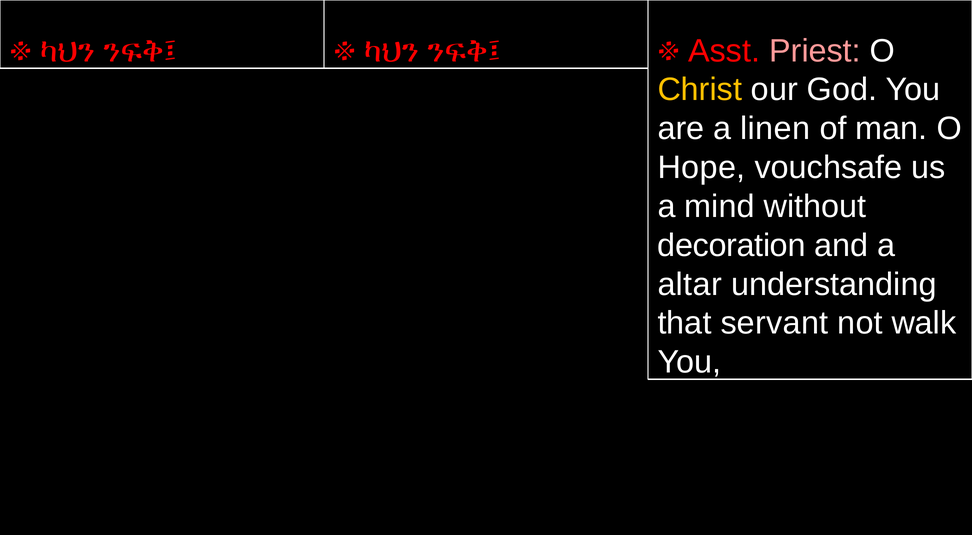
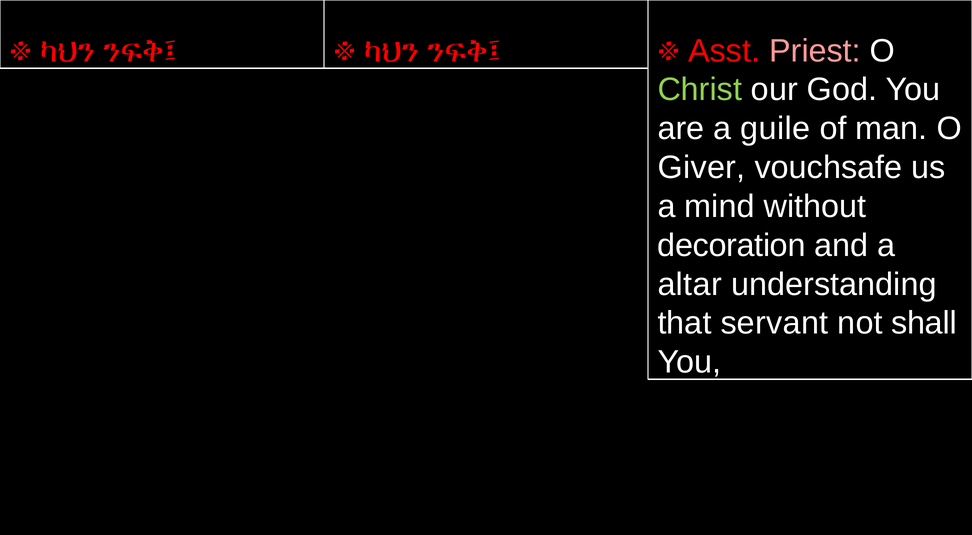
Christ colour: yellow -> light green
linen: linen -> guile
Hope: Hope -> Giver
walk: walk -> shall
